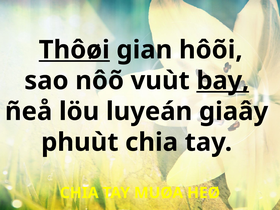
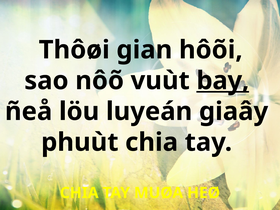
Thôøi underline: present -> none
